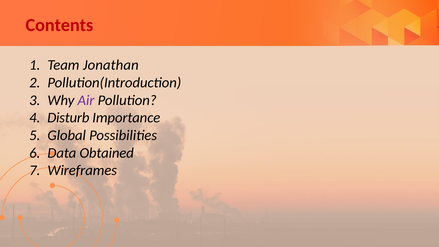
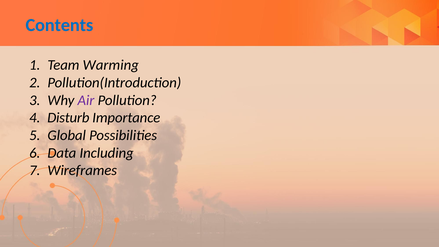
Contents colour: red -> blue
Jonathan: Jonathan -> Warming
Obtained: Obtained -> Including
